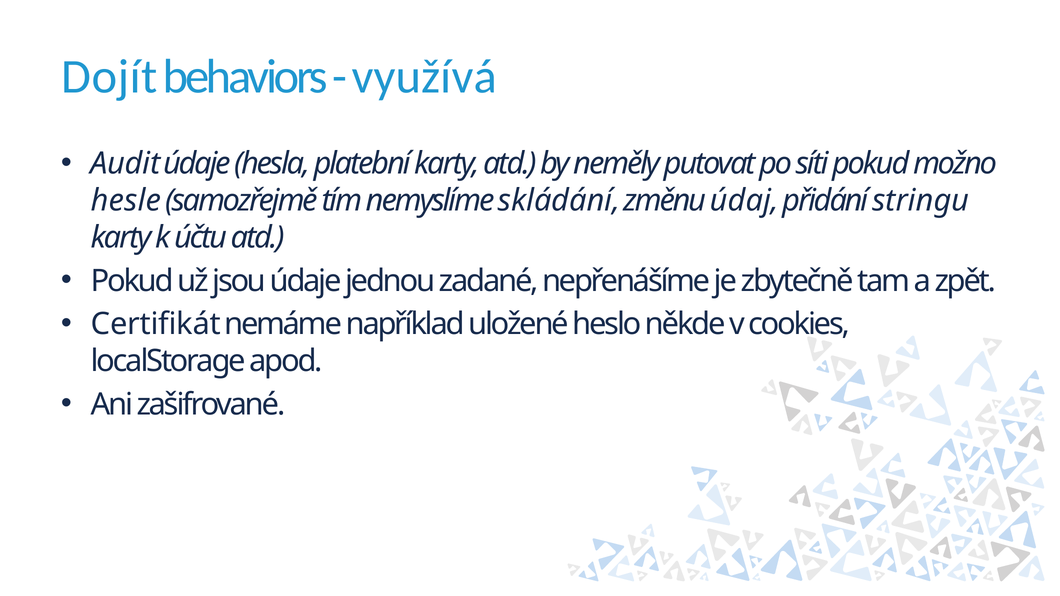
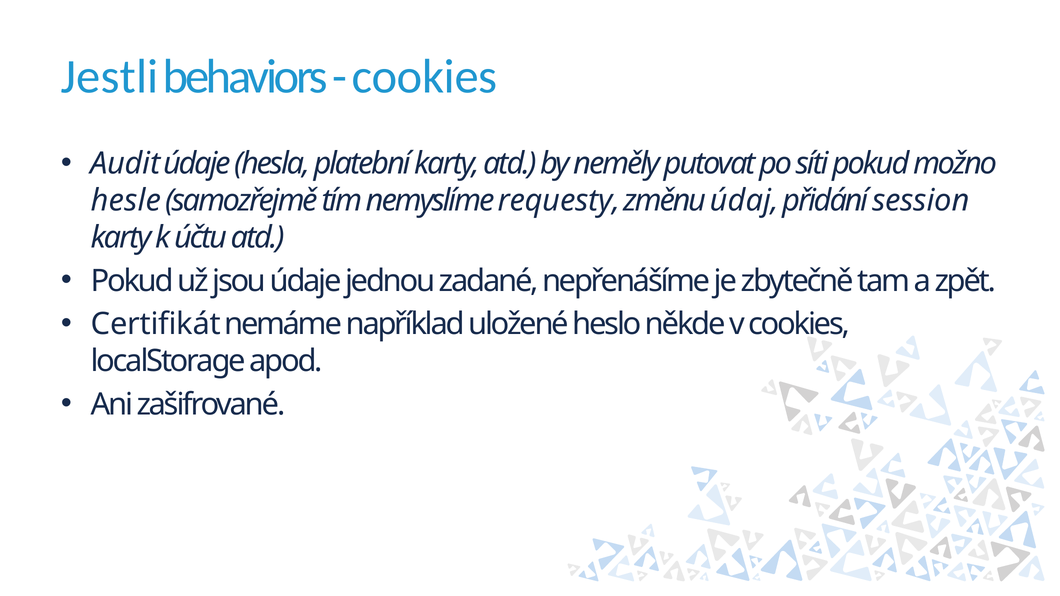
Dojít: Dojít -> Jestli
využívá at (424, 77): využívá -> cookies
skládání: skládání -> requesty
stringu: stringu -> session
